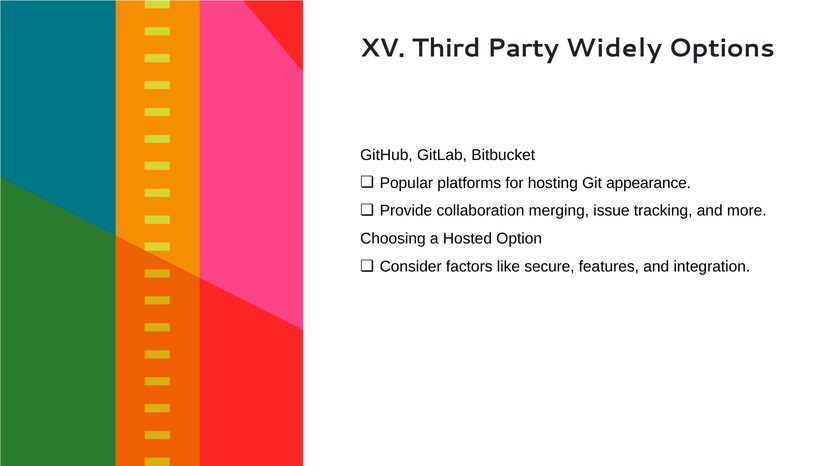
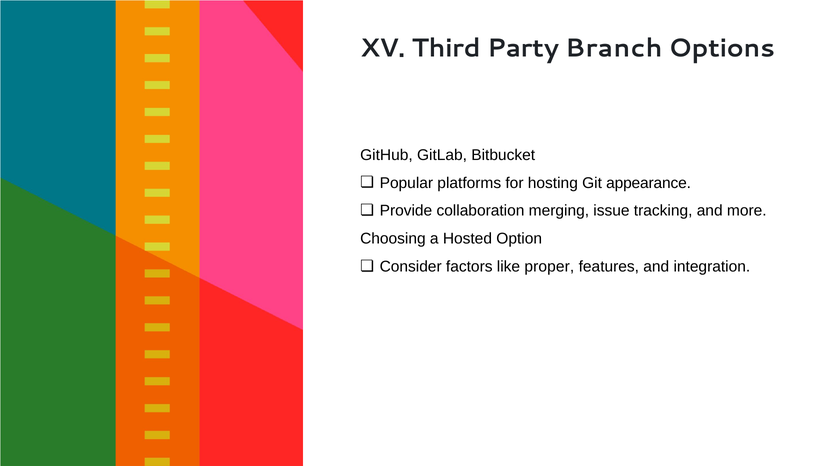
Widely: Widely -> Branch
secure: secure -> proper
